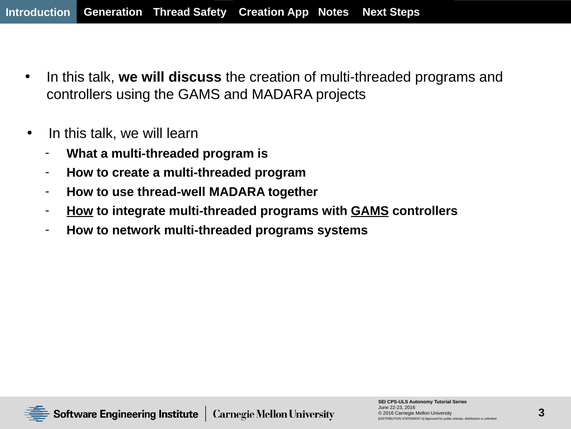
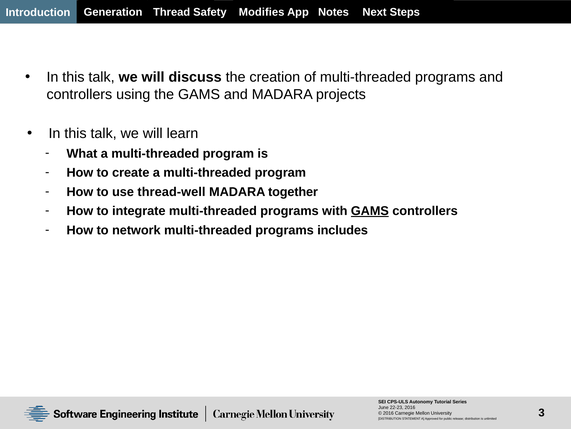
Safety Creation: Creation -> Modifies
How at (80, 211) underline: present -> none
systems: systems -> includes
